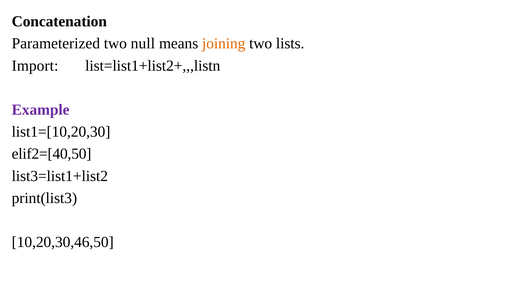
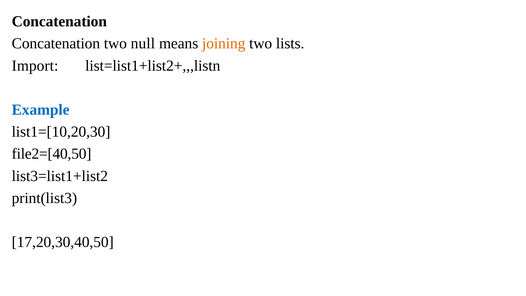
Parameterized at (56, 44): Parameterized -> Concatenation
Example colour: purple -> blue
elif2=[40,50: elif2=[40,50 -> file2=[40,50
10,20,30,46,50: 10,20,30,46,50 -> 17,20,30,40,50
